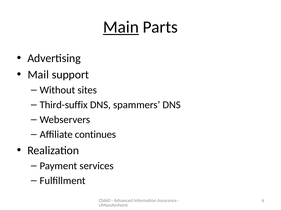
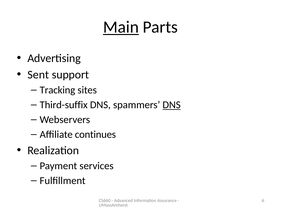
Mail: Mail -> Sent
Without: Without -> Tracking
DNS at (172, 105) underline: none -> present
